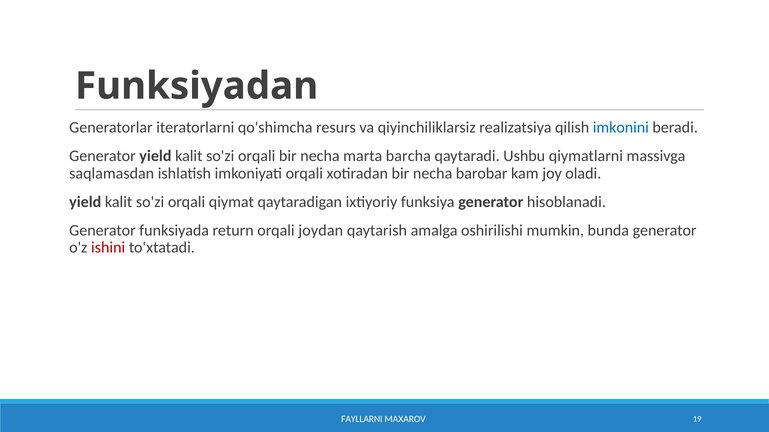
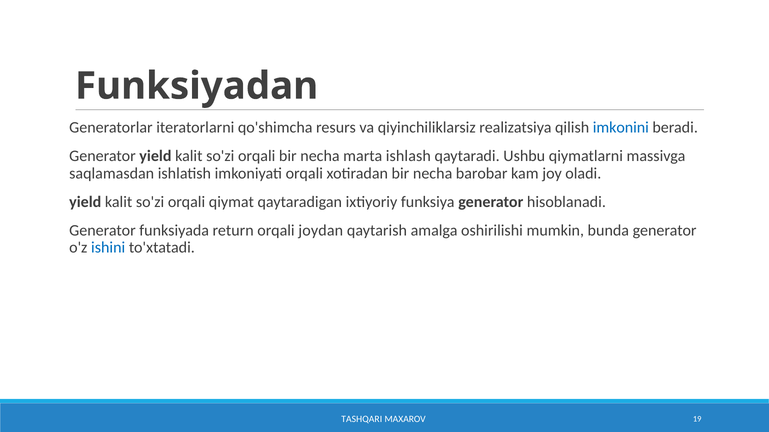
barcha: barcha -> ishlash
ishini colour: red -> blue
FAYLLARNI: FAYLLARNI -> TASHQARI
